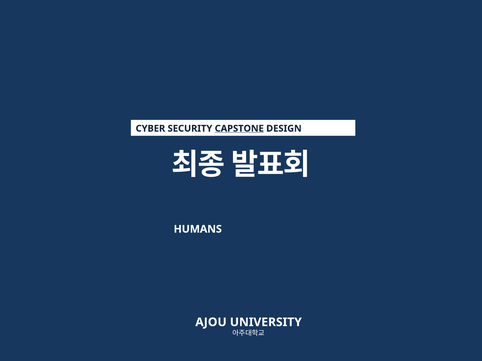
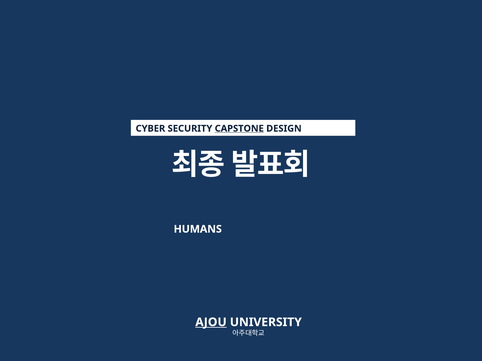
AJOU underline: none -> present
